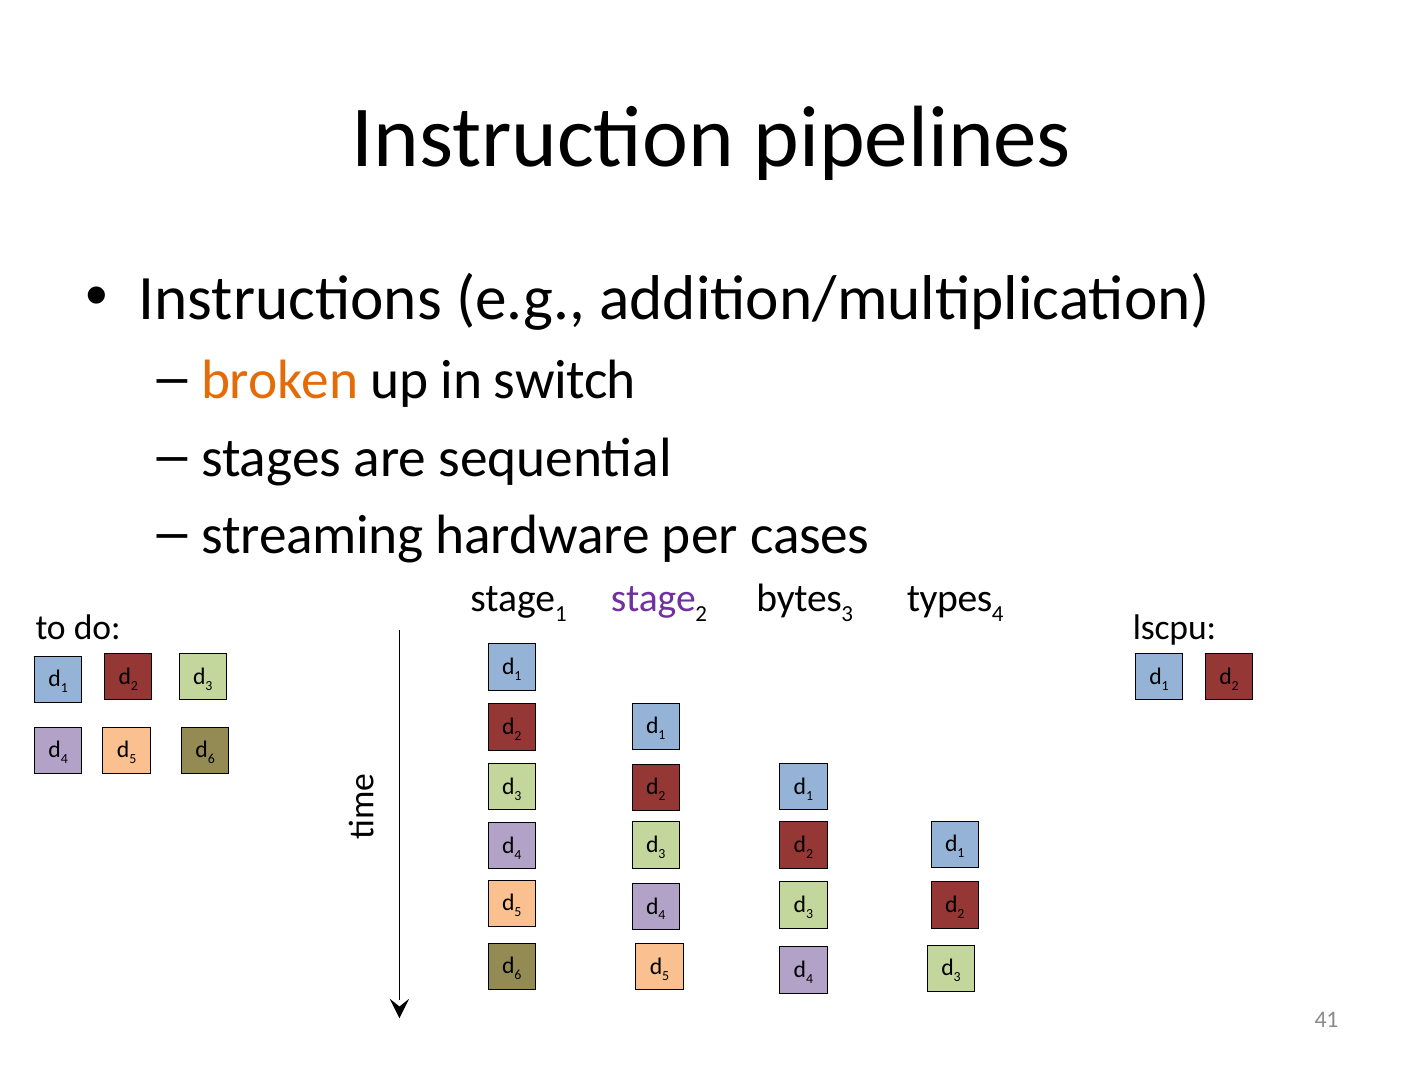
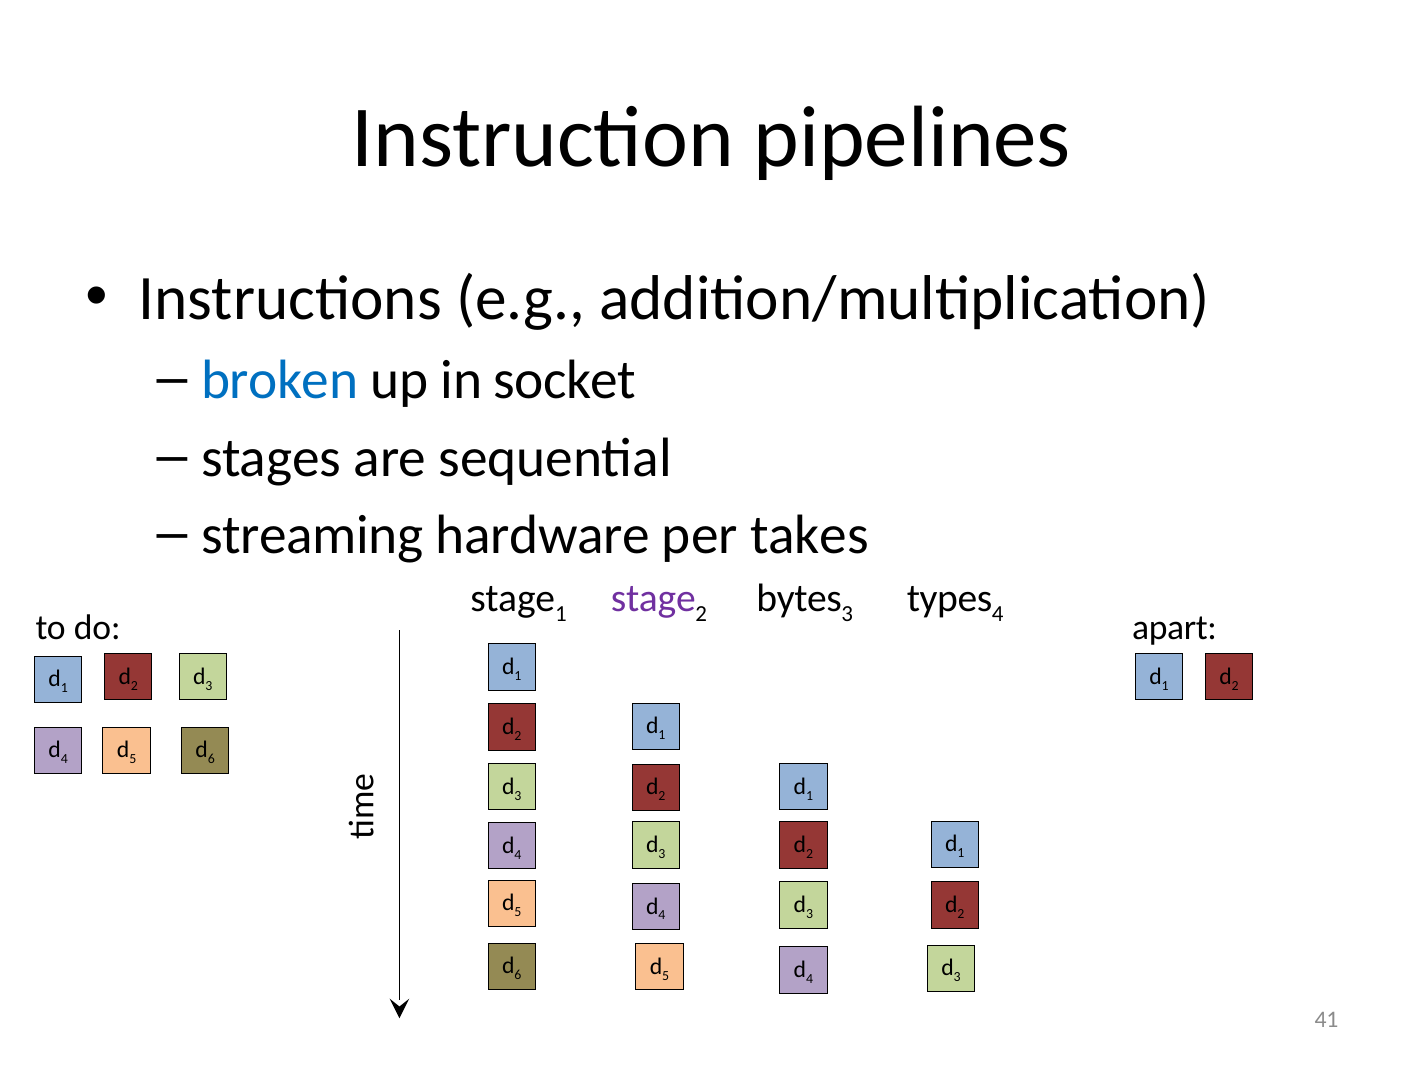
broken colour: orange -> blue
switch: switch -> socket
cases: cases -> takes
lscpu: lscpu -> apart
